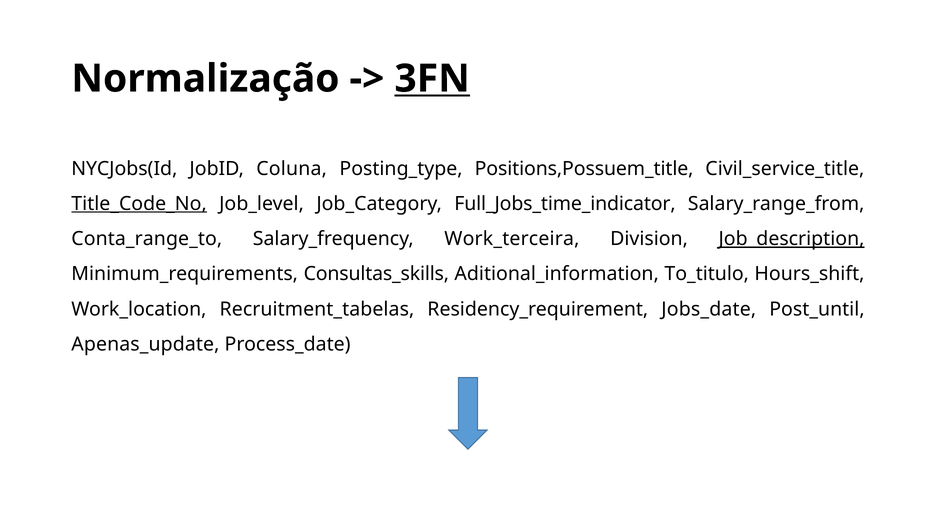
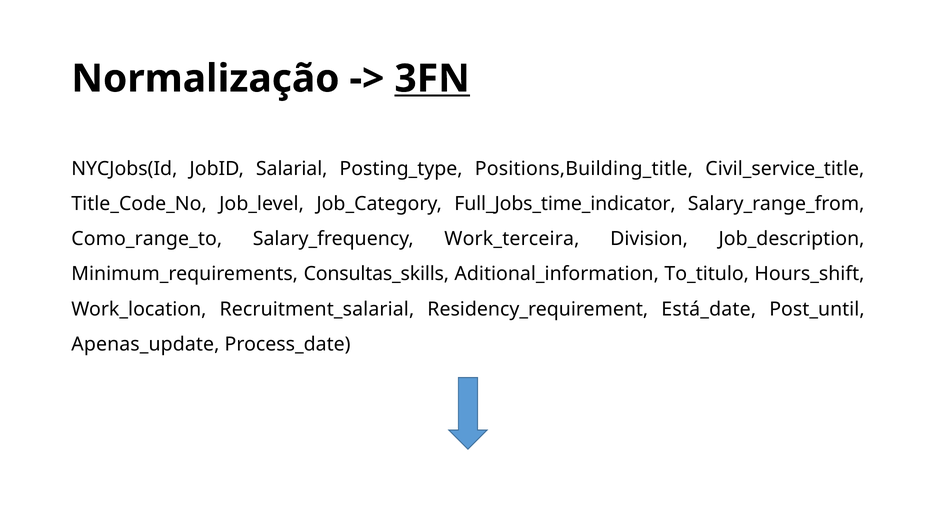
Coluna: Coluna -> Salarial
Positions,Possuem_title: Positions,Possuem_title -> Positions,Building_title
Title_Code_No underline: present -> none
Conta_range_to: Conta_range_to -> Como_range_to
Job_description underline: present -> none
Recruitment_tabelas: Recruitment_tabelas -> Recruitment_salarial
Jobs_date: Jobs_date -> Está_date
